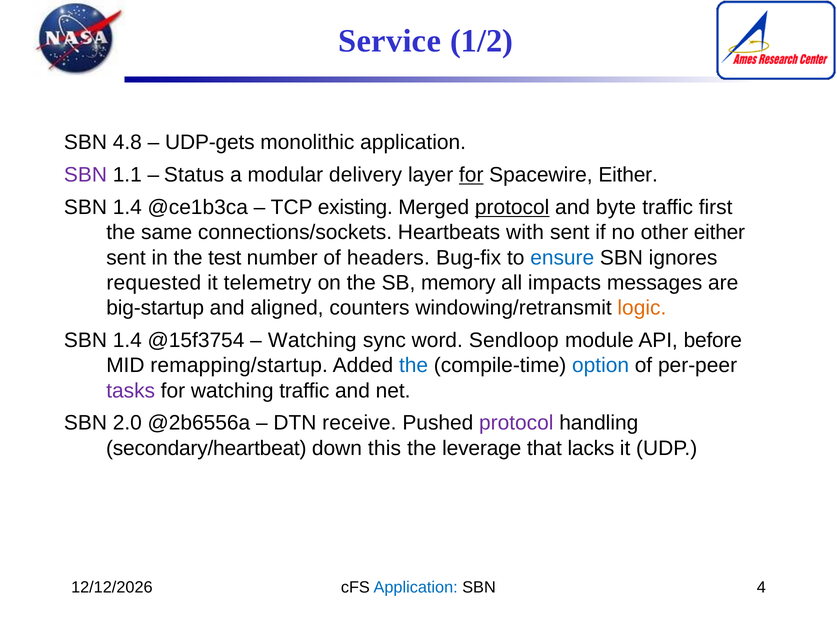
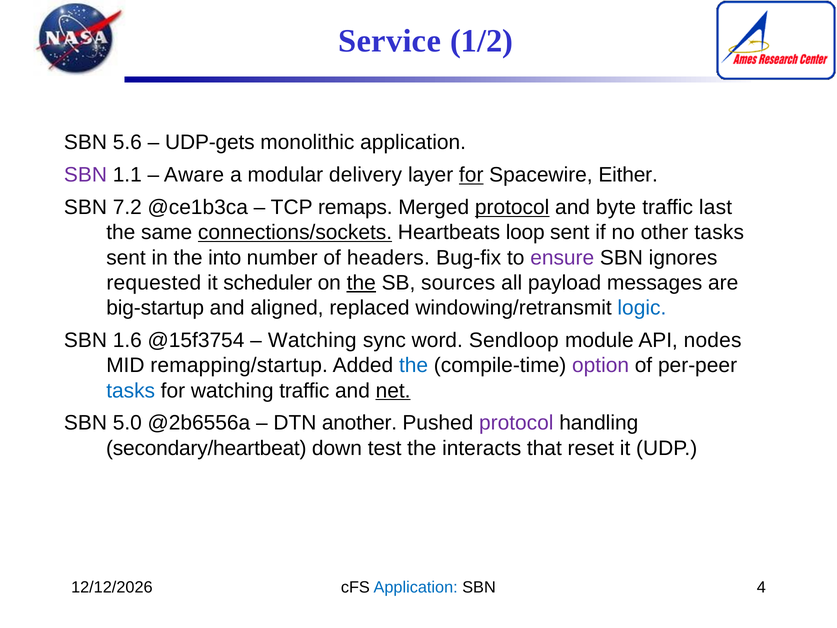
4.8: 4.8 -> 5.6
Status: Status -> Aware
1.4 at (127, 207): 1.4 -> 7.2
existing: existing -> remaps
first: first -> last
connections/sockets underline: none -> present
with: with -> loop
other either: either -> tasks
test: test -> into
ensure colour: blue -> purple
telemetry: telemetry -> scheduler
the at (361, 283) underline: none -> present
memory: memory -> sources
impacts: impacts -> payload
counters: counters -> replaced
logic colour: orange -> blue
1.4 at (127, 340): 1.4 -> 1.6
before: before -> nodes
option colour: blue -> purple
tasks at (131, 390) colour: purple -> blue
net underline: none -> present
2.0: 2.0 -> 5.0
receive: receive -> another
this: this -> test
leverage: leverage -> interacts
lacks: lacks -> reset
